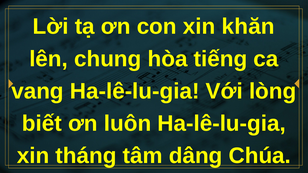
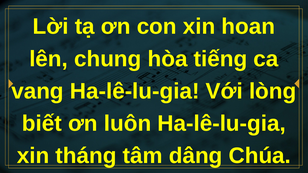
khăn: khăn -> hoan
